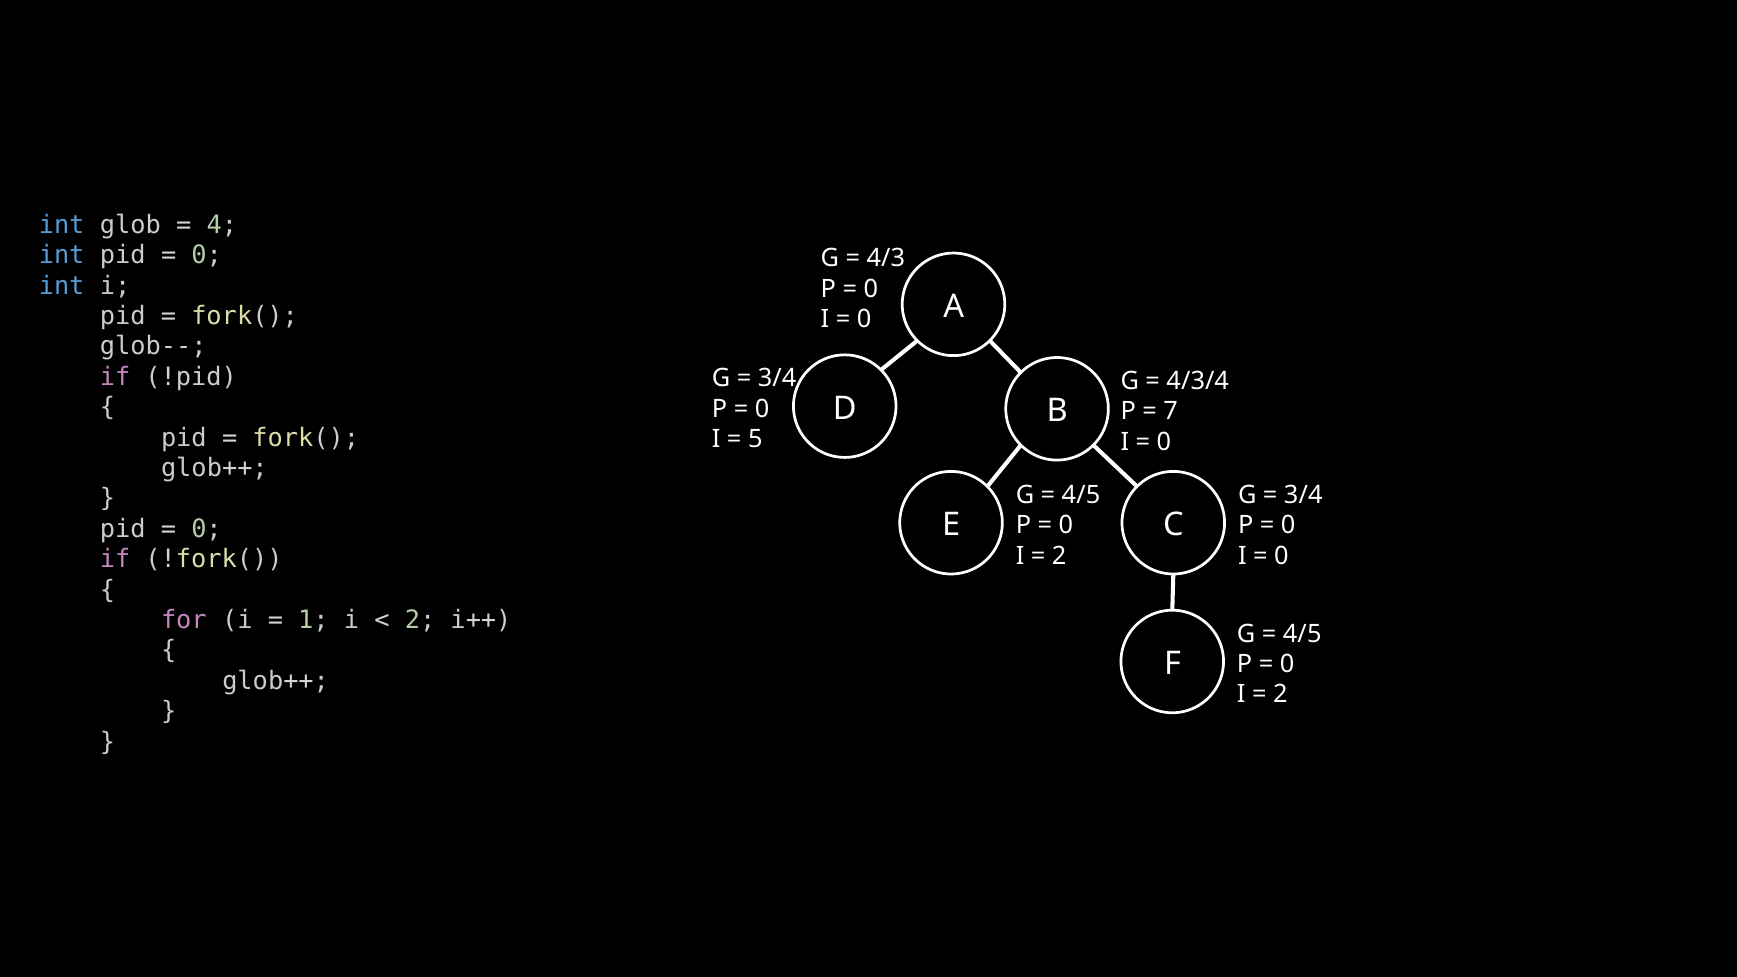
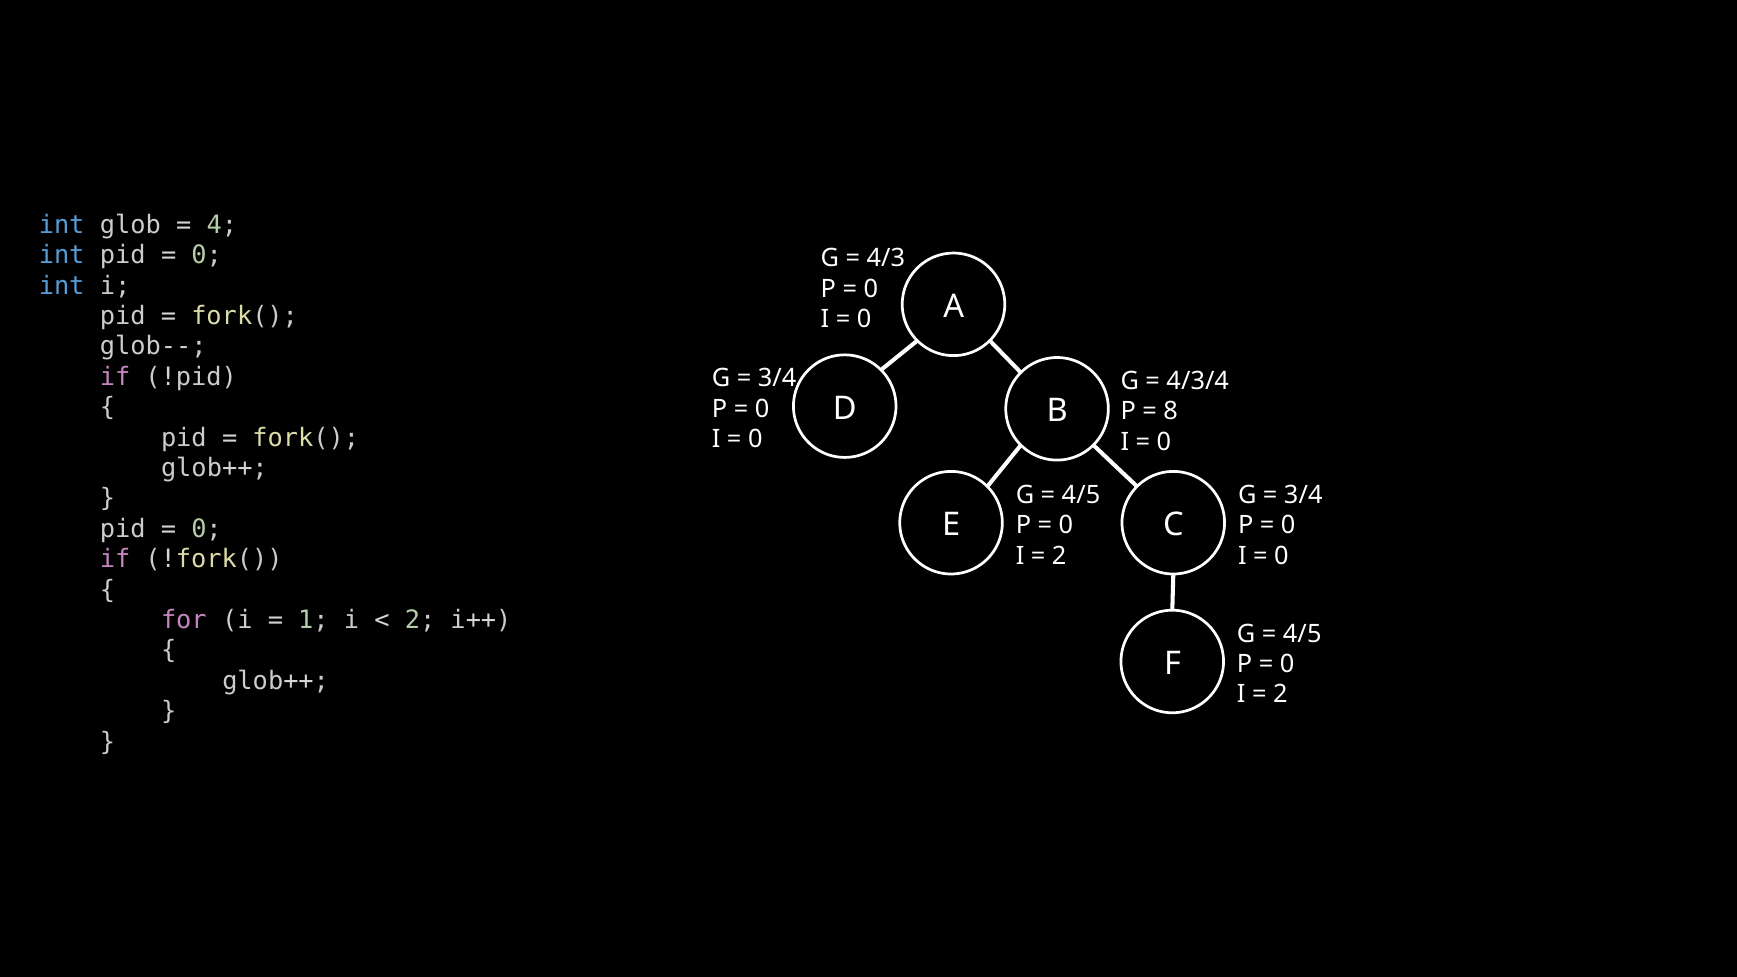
7: 7 -> 8
5 at (755, 439): 5 -> 0
